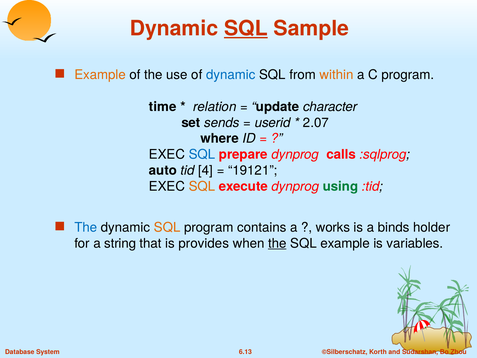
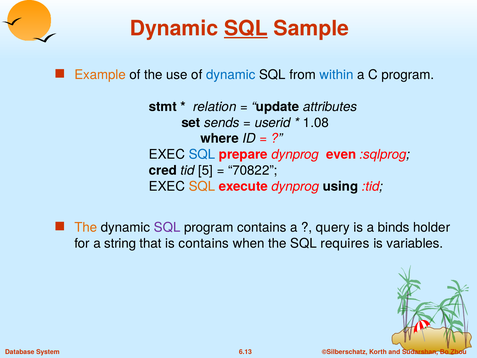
within colour: orange -> blue
time: time -> stmt
character: character -> attributes
2.07: 2.07 -> 1.08
calls: calls -> even
auto: auto -> cred
4: 4 -> 5
19121: 19121 -> 70822
using colour: green -> black
The at (86, 227) colour: blue -> orange
SQL at (167, 227) colour: orange -> purple
works: works -> query
is provides: provides -> contains
the at (277, 243) underline: present -> none
SQL example: example -> requires
